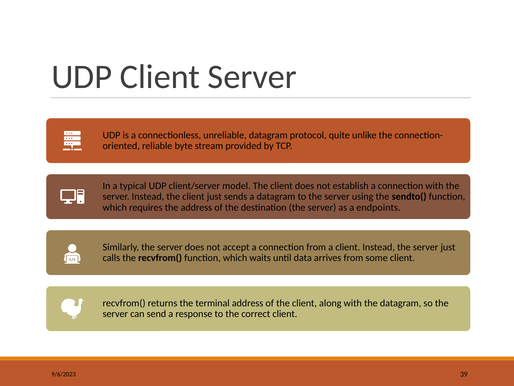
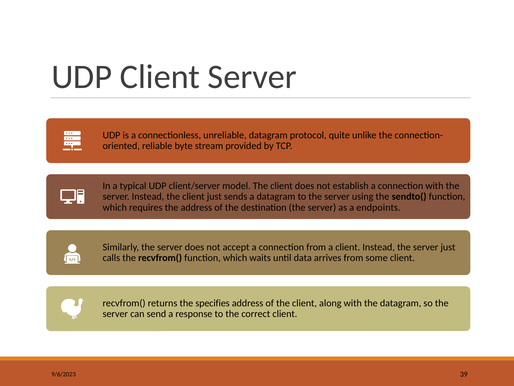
terminal: terminal -> specifies
